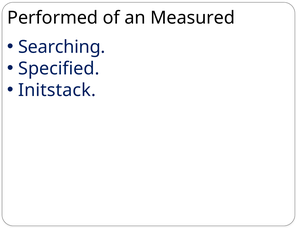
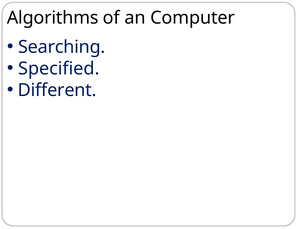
Performed: Performed -> Algorithms
Measured: Measured -> Computer
Initstack: Initstack -> Different
